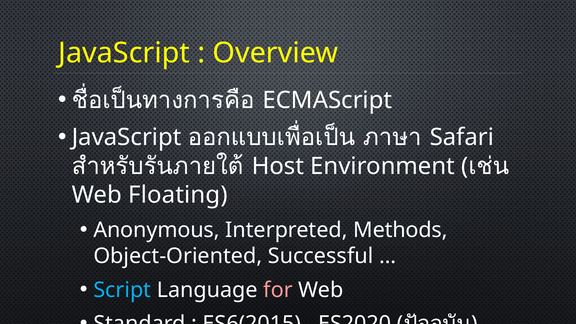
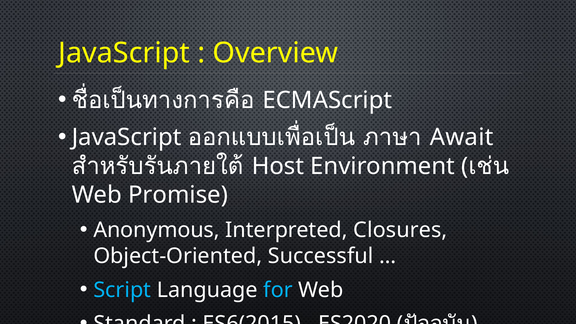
Safari: Safari -> Await
Floating: Floating -> Promise
Methods: Methods -> Closures
for colour: pink -> light blue
